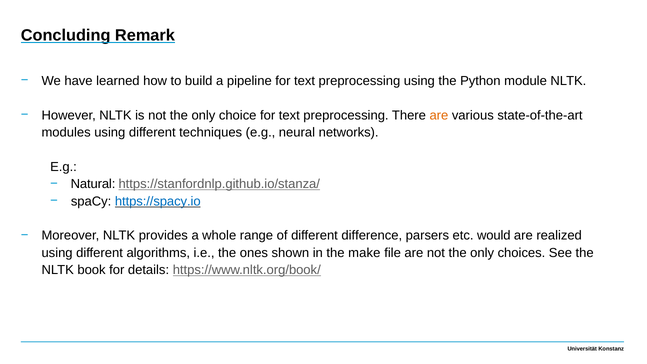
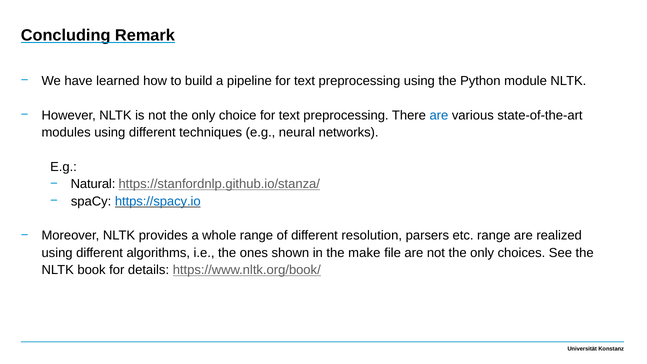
are at (439, 115) colour: orange -> blue
difference: difference -> resolution
etc would: would -> range
